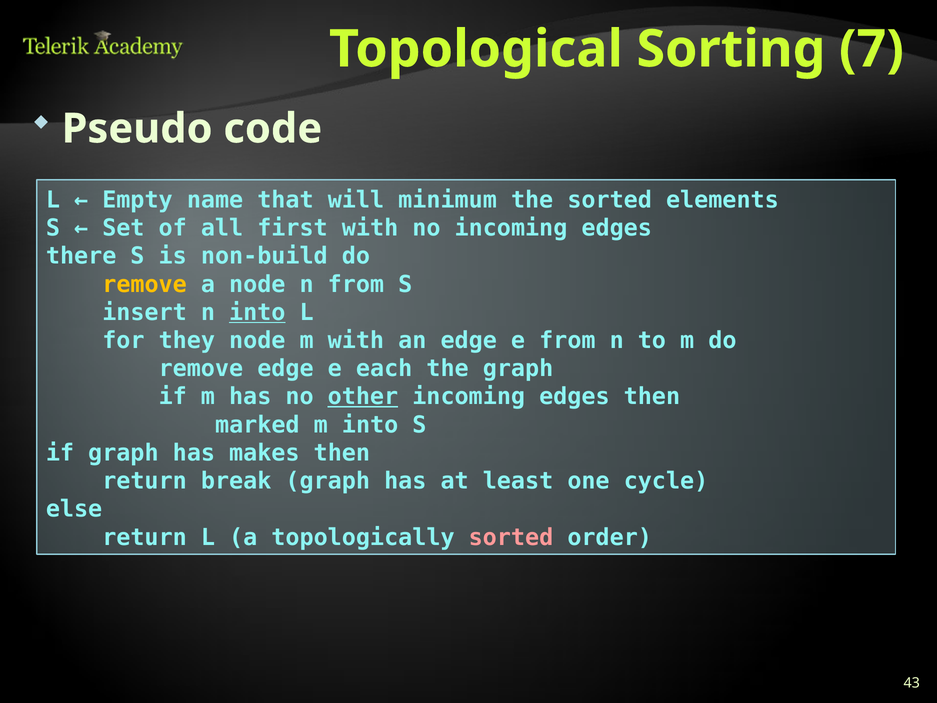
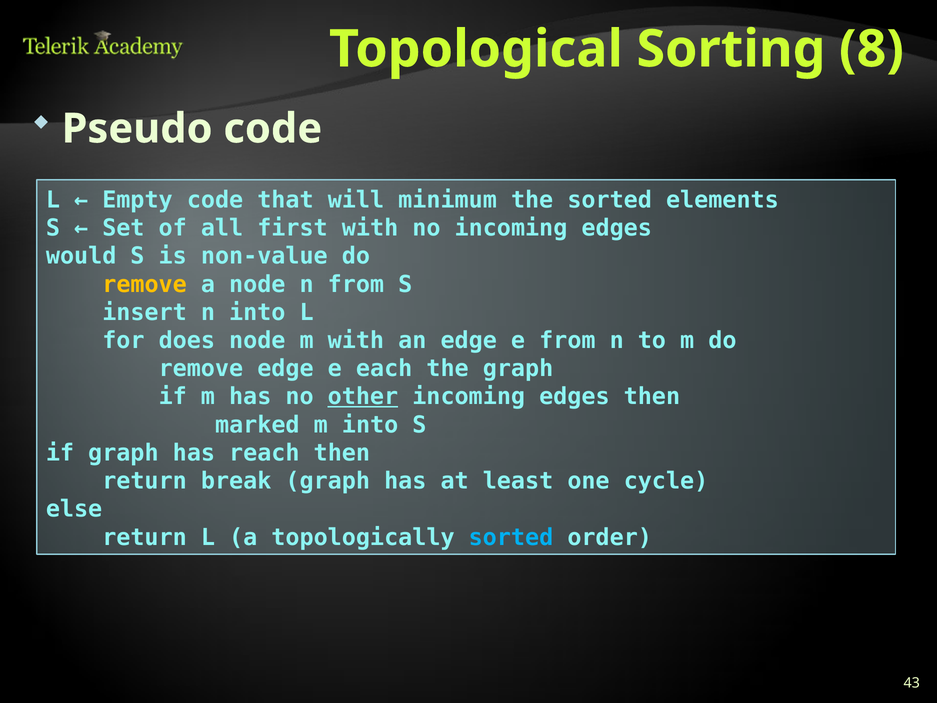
7: 7 -> 8
Empty name: name -> code
there: there -> would
non-build: non-build -> non-value
into at (257, 312) underline: present -> none
they: they -> does
makes: makes -> reach
sorted at (511, 537) colour: pink -> light blue
